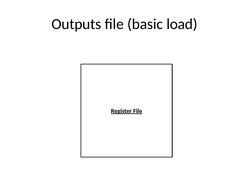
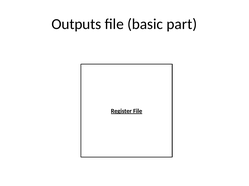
load: load -> part
